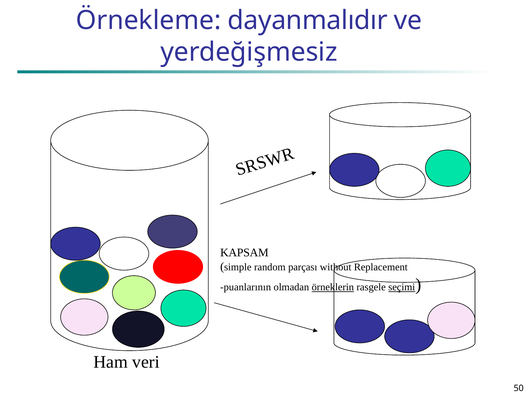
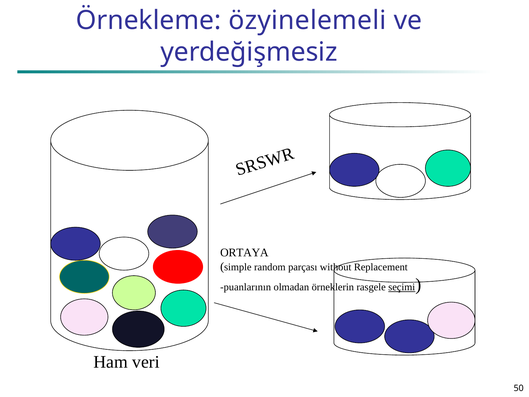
dayanmalıdır: dayanmalıdır -> özyinelemeli
KAPSAM: KAPSAM -> ORTAYA
örneklerin underline: present -> none
